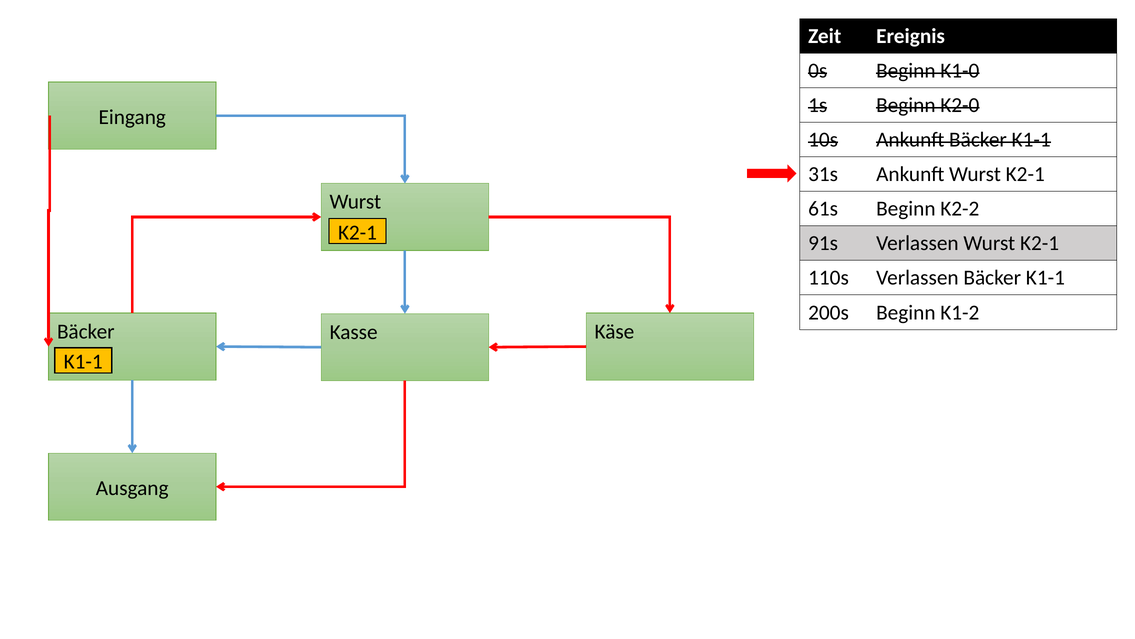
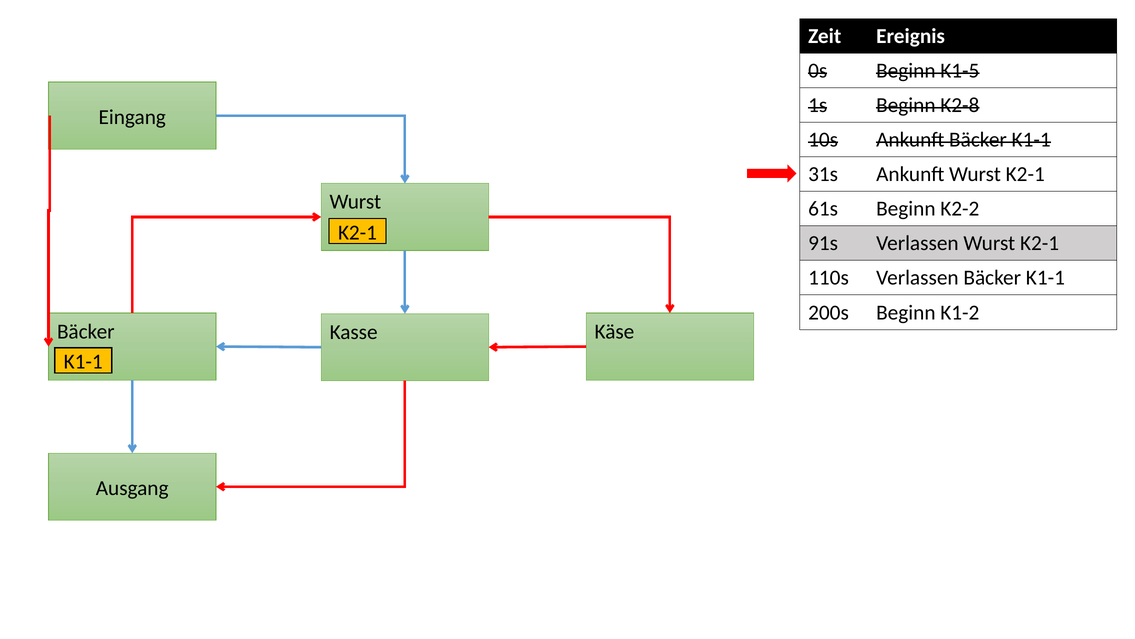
K1-0: K1-0 -> K1-5
K2-0: K2-0 -> K2-8
